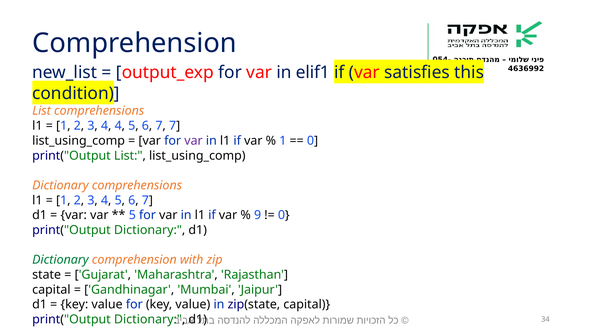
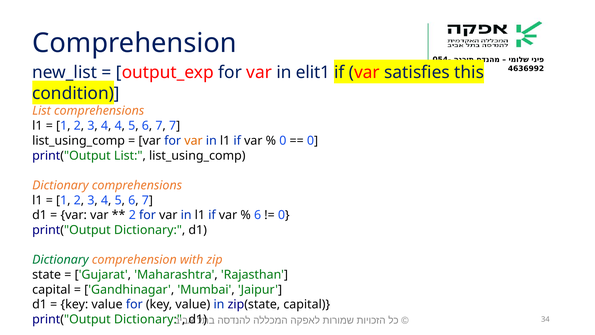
elif1: elif1 -> elit1
var at (194, 141) colour: purple -> orange
1 at (283, 141): 1 -> 0
5 at (132, 215): 5 -> 2
9 at (258, 215): 9 -> 6
